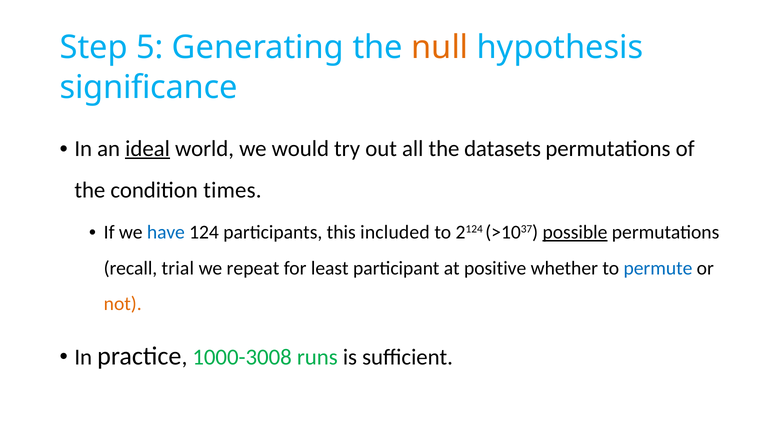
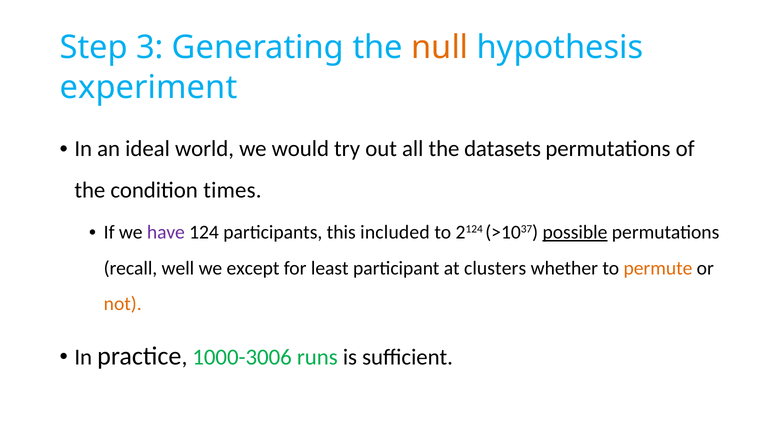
5: 5 -> 3
significance: significance -> experiment
ideal underline: present -> none
have colour: blue -> purple
trial: trial -> well
repeat: repeat -> except
positive: positive -> clusters
permute colour: blue -> orange
1000-3008: 1000-3008 -> 1000-3006
